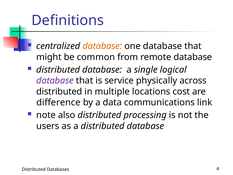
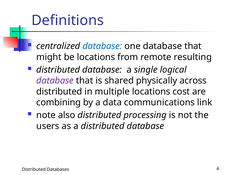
database at (102, 46) colour: orange -> blue
be common: common -> locations
remote database: database -> resulting
service: service -> shared
difference: difference -> combining
